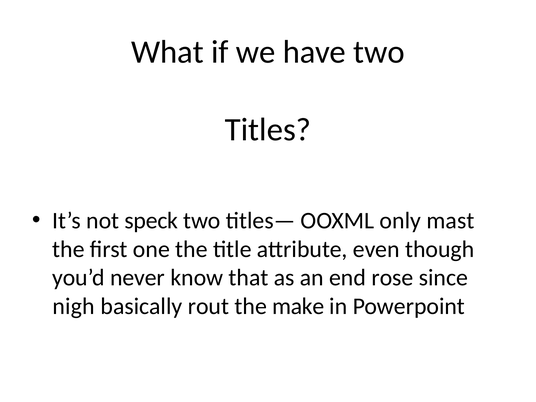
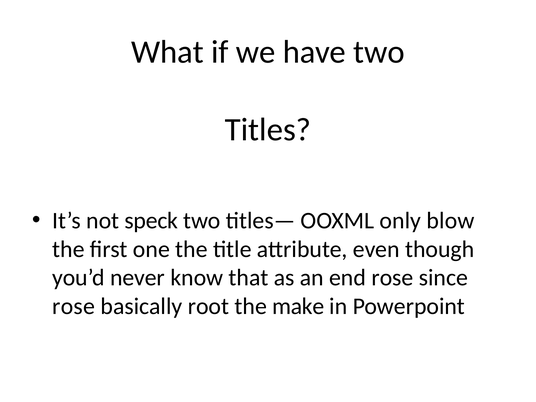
mast: mast -> blow
nigh at (74, 306): nigh -> rose
rout: rout -> root
